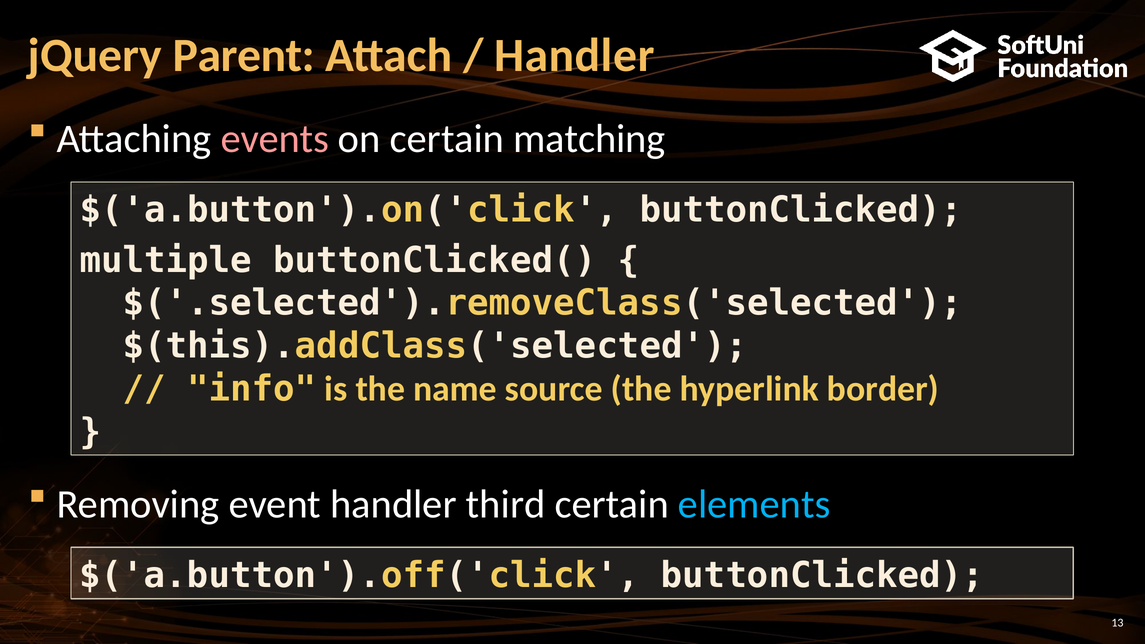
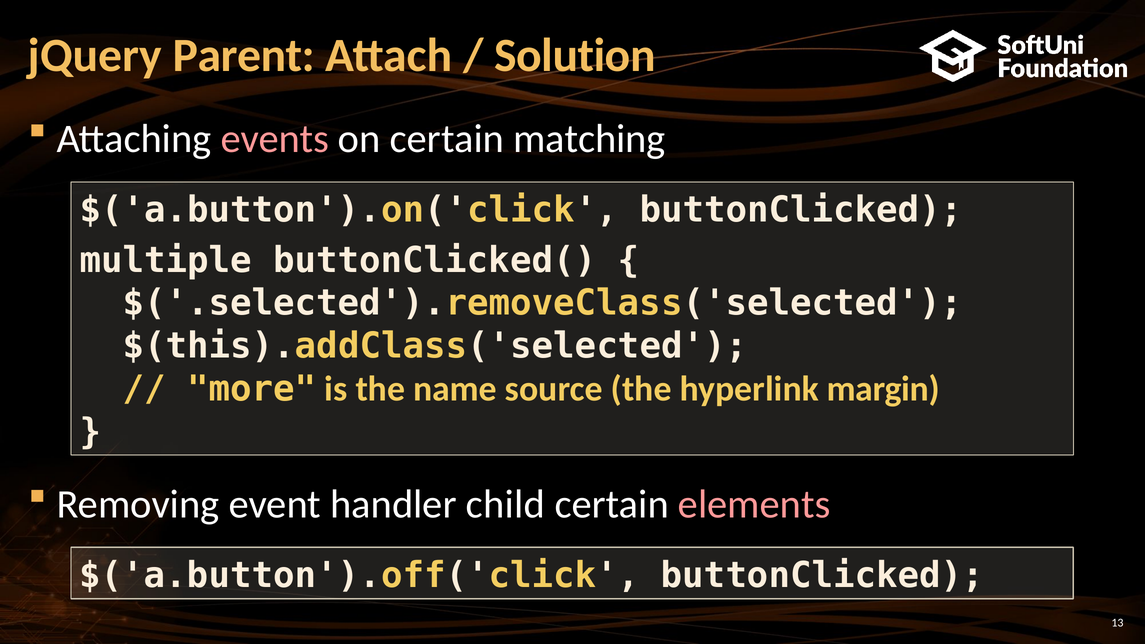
Handler at (574, 56): Handler -> Solution
info: info -> more
border: border -> margin
third: third -> child
elements colour: light blue -> pink
